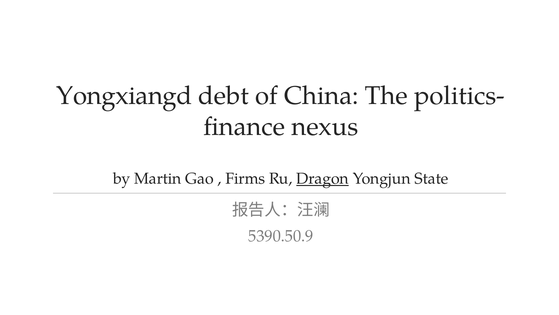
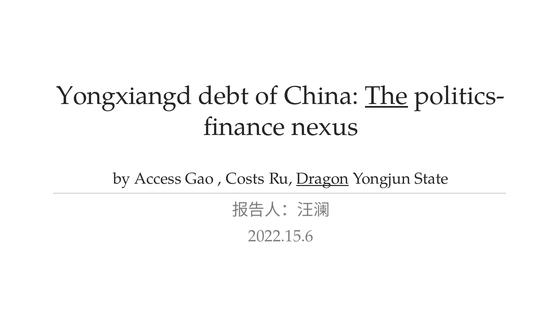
The underline: none -> present
Martin: Martin -> Access
Firms: Firms -> Costs
5390.50.9: 5390.50.9 -> 2022.15.6
